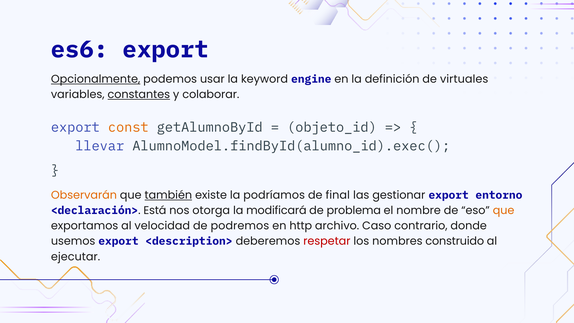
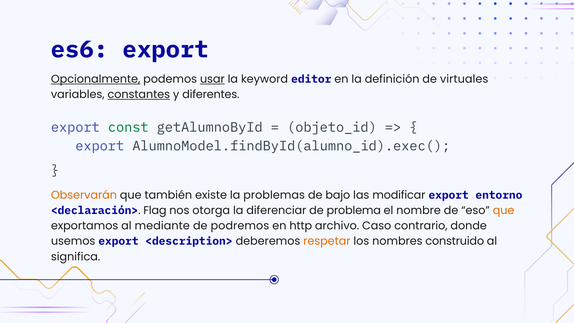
usar underline: none -> present
engine: engine -> editor
colaborar: colaborar -> diferentes
const colour: orange -> green
llevar at (100, 146): llevar -> export
también underline: present -> none
podríamos: podríamos -> problemas
final: final -> bajo
gestionar: gestionar -> modificar
Está: Está -> Flag
modificará: modificará -> diferenciar
velocidad: velocidad -> mediante
respetar colour: red -> orange
ejecutar: ejecutar -> significa
